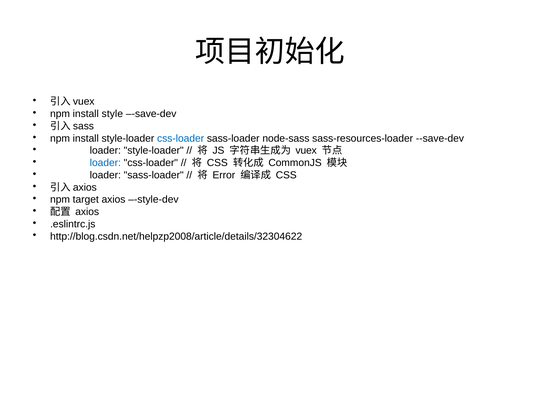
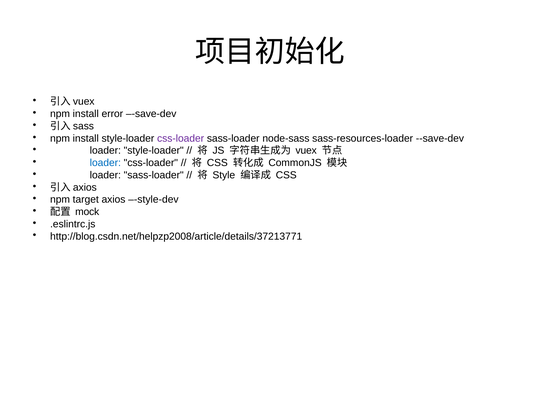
style: style -> error
css-loader at (181, 138) colour: blue -> purple
Error: Error -> Style
axios at (87, 212): axios -> mock
http://blog.csdn.net/helpzp2008/article/details/32304622: http://blog.csdn.net/helpzp2008/article/details/32304622 -> http://blog.csdn.net/helpzp2008/article/details/37213771
